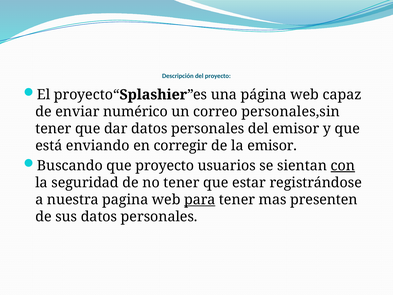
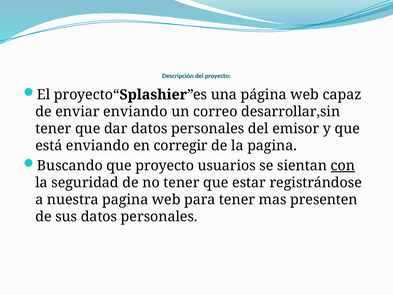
enviar numérico: numérico -> enviando
personales,sin: personales,sin -> desarrollar,sin
la emisor: emisor -> pagina
para underline: present -> none
